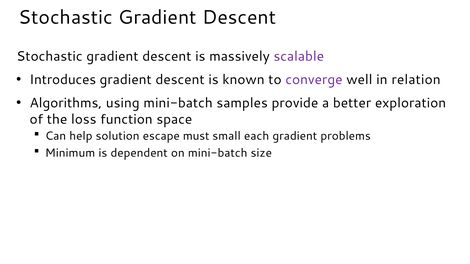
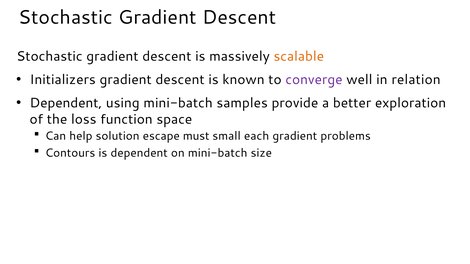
scalable colour: purple -> orange
Introduces: Introduces -> Initializers
Algorithms at (66, 103): Algorithms -> Dependent
Minimum: Minimum -> Contours
